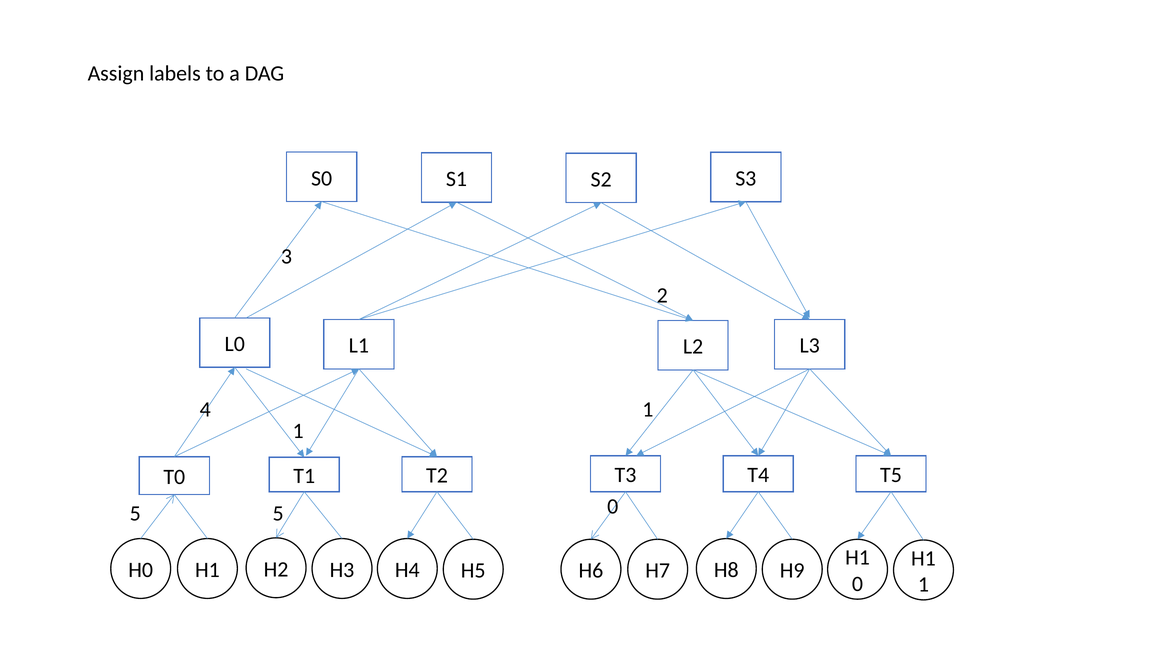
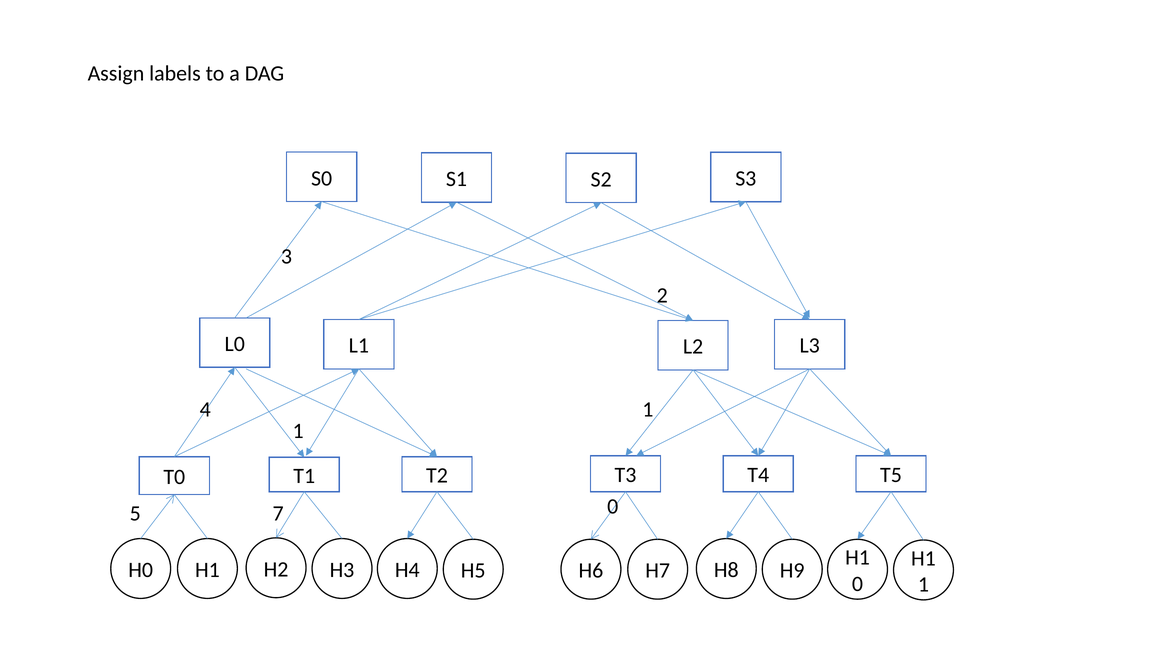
5 5: 5 -> 7
